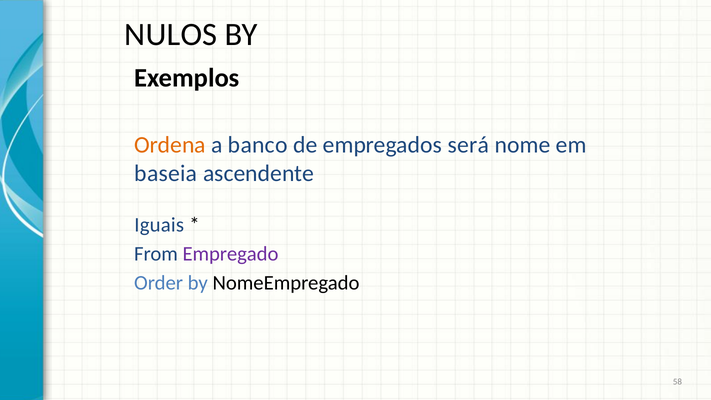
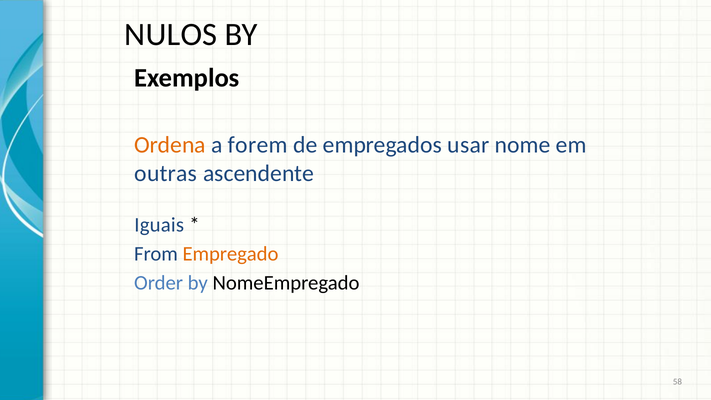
banco: banco -> forem
será: será -> usar
baseia: baseia -> outras
Empregado colour: purple -> orange
